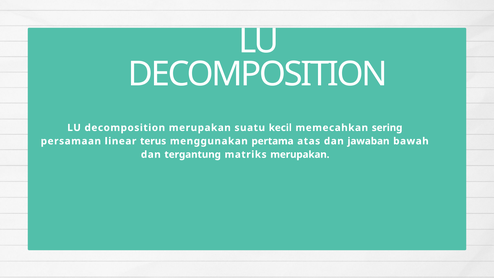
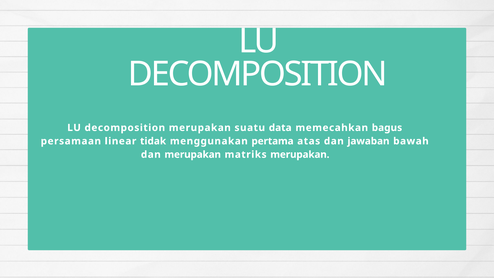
kecil: kecil -> data
sering: sering -> bagus
terus: terus -> tidak
dan tergantung: tergantung -> merupakan
